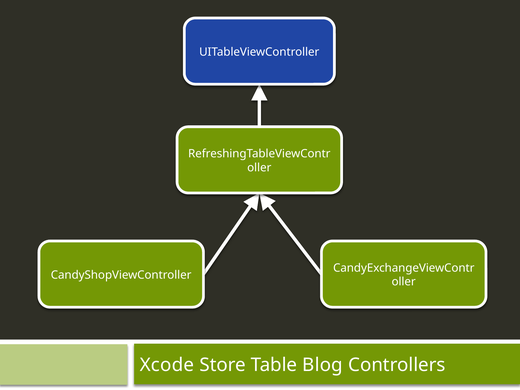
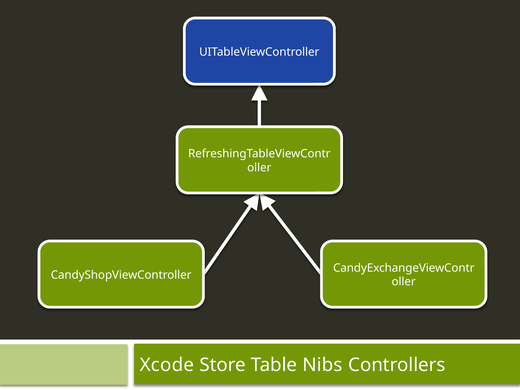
Blog: Blog -> Nibs
